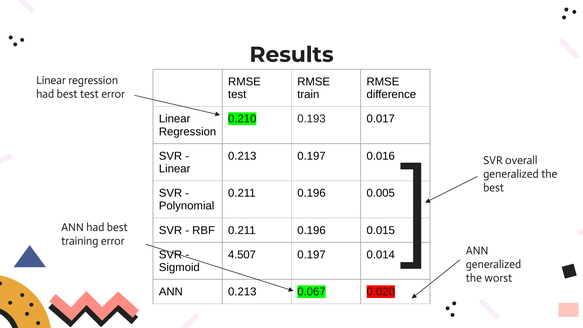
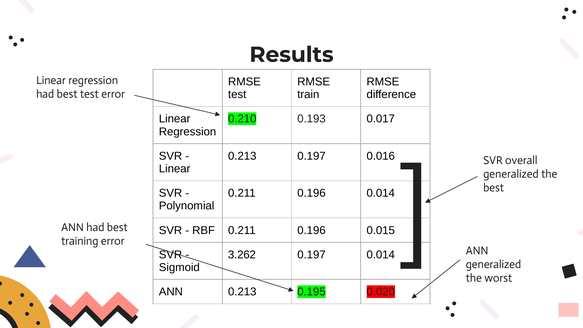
0.196 0.005: 0.005 -> 0.014
4.507: 4.507 -> 3.262
0.067: 0.067 -> 0.195
